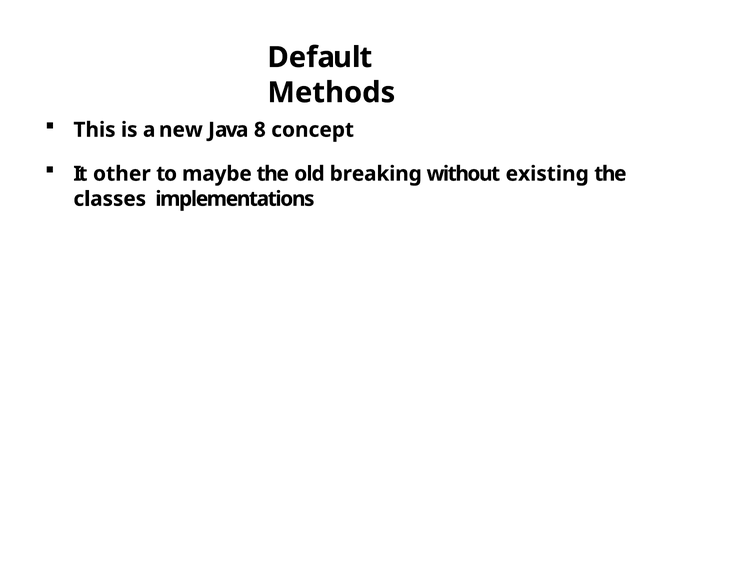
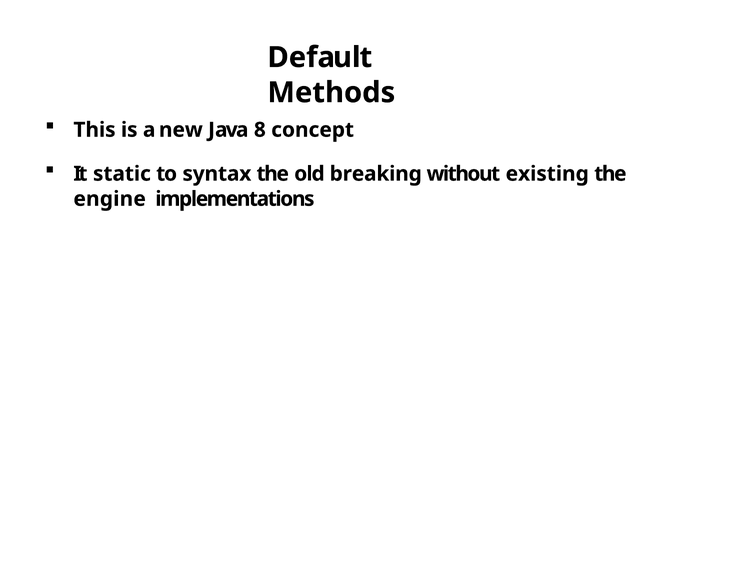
other: other -> static
maybe: maybe -> syntax
classes: classes -> engine
